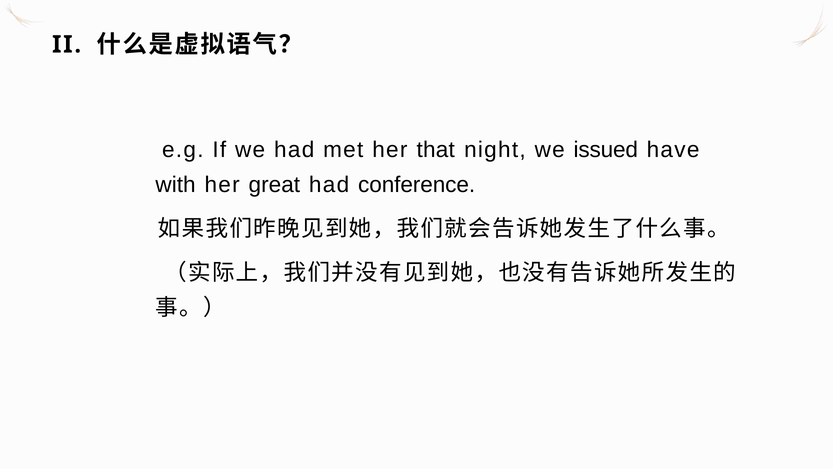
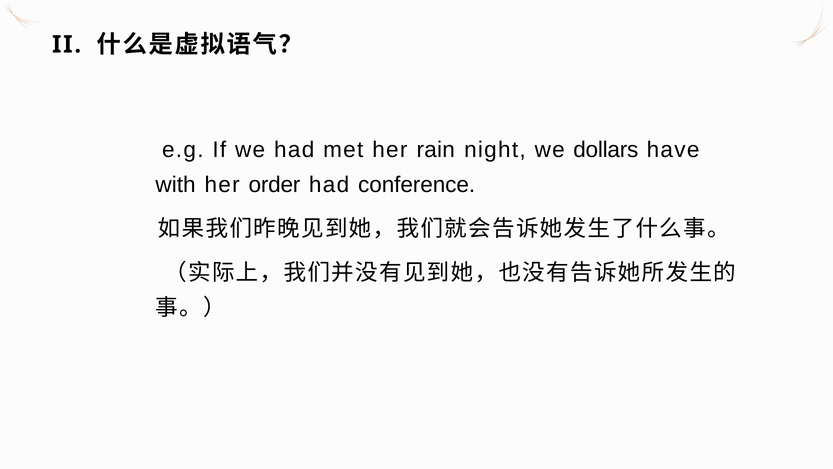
that: that -> rain
issued: issued -> dollars
great: great -> order
